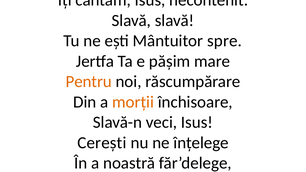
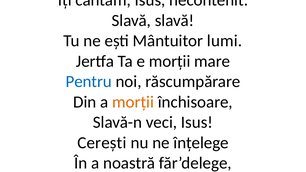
spre: spre -> lumi
e pășim: pășim -> morții
Pentru colour: orange -> blue
